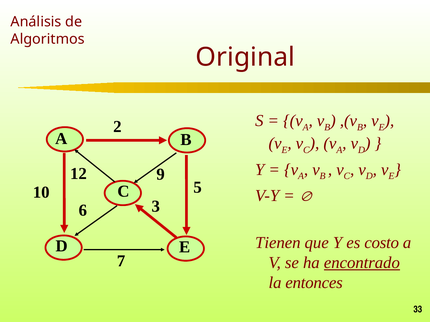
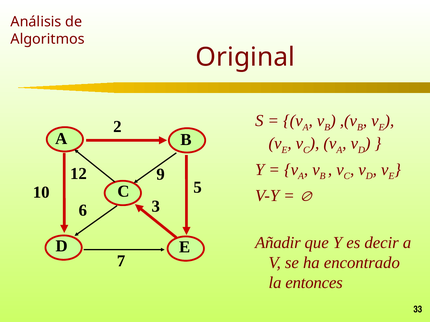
Tienen: Tienen -> Añadir
costo: costo -> decir
encontrado underline: present -> none
